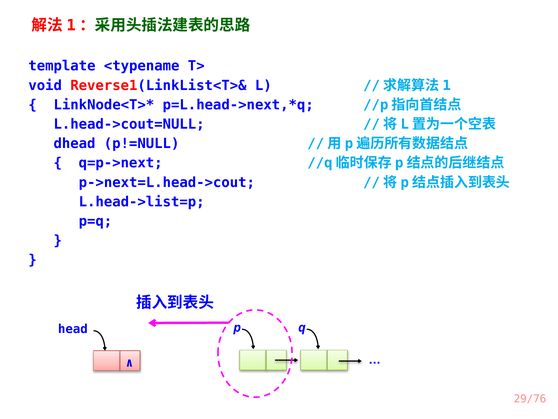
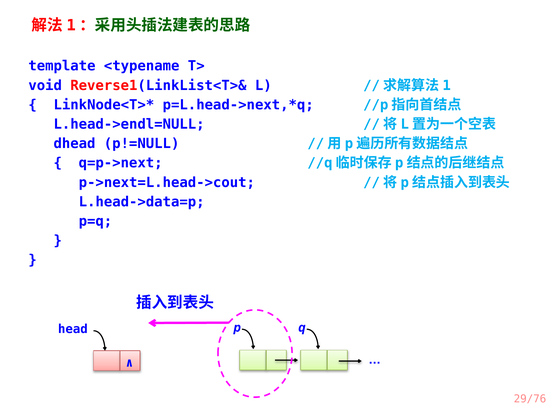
L.head->cout=NULL: L.head->cout=NULL -> L.head->endl=NULL
L.head->list=p: L.head->list=p -> L.head->data=p
